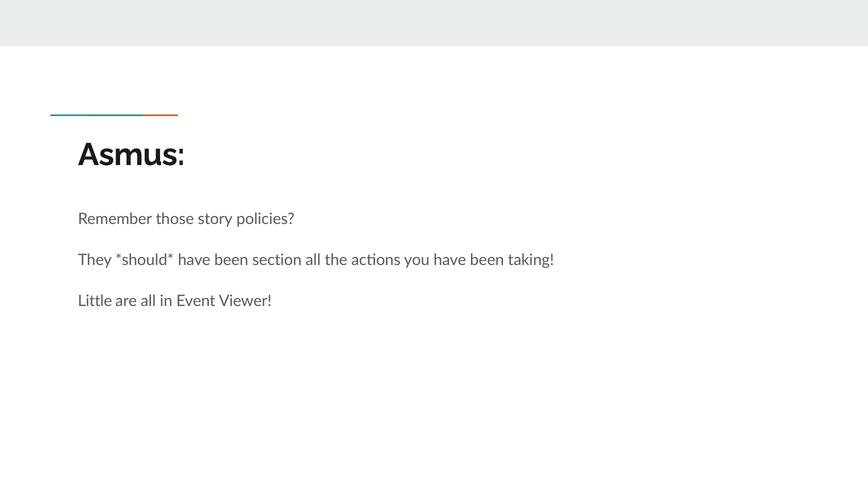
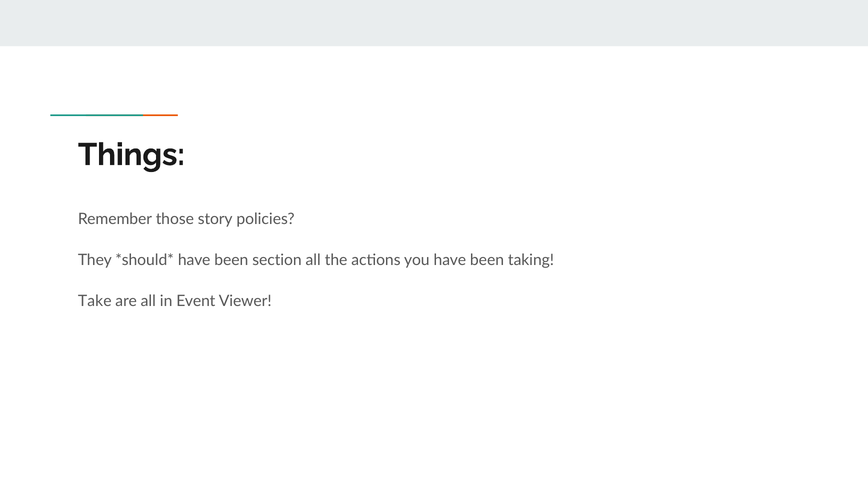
Asmus: Asmus -> Things
Little: Little -> Take
